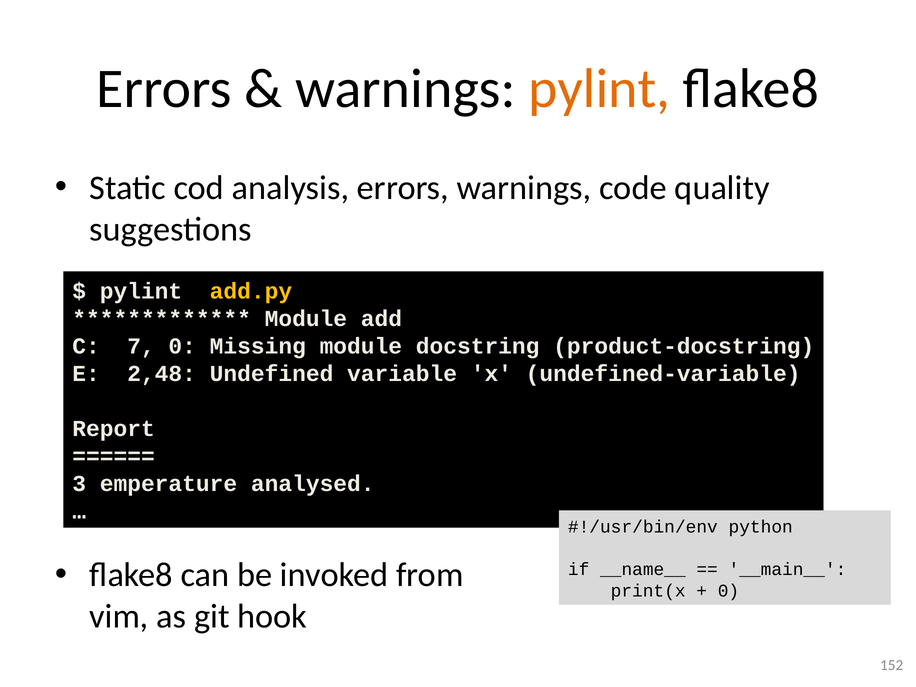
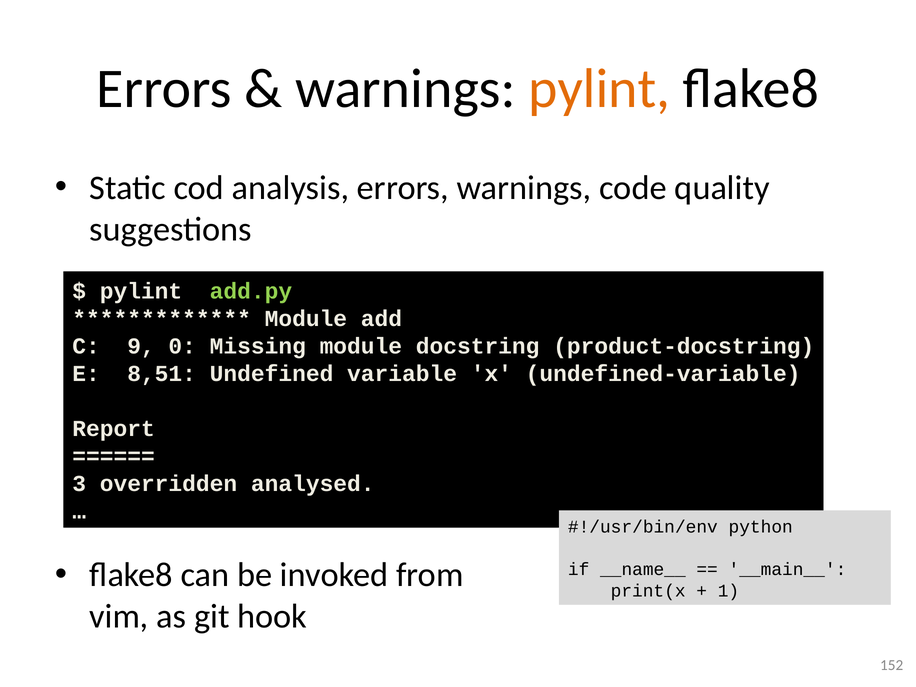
add.py colour: yellow -> light green
7: 7 -> 9
2,48: 2,48 -> 8,51
emperature: emperature -> overridden
0 at (728, 591): 0 -> 1
